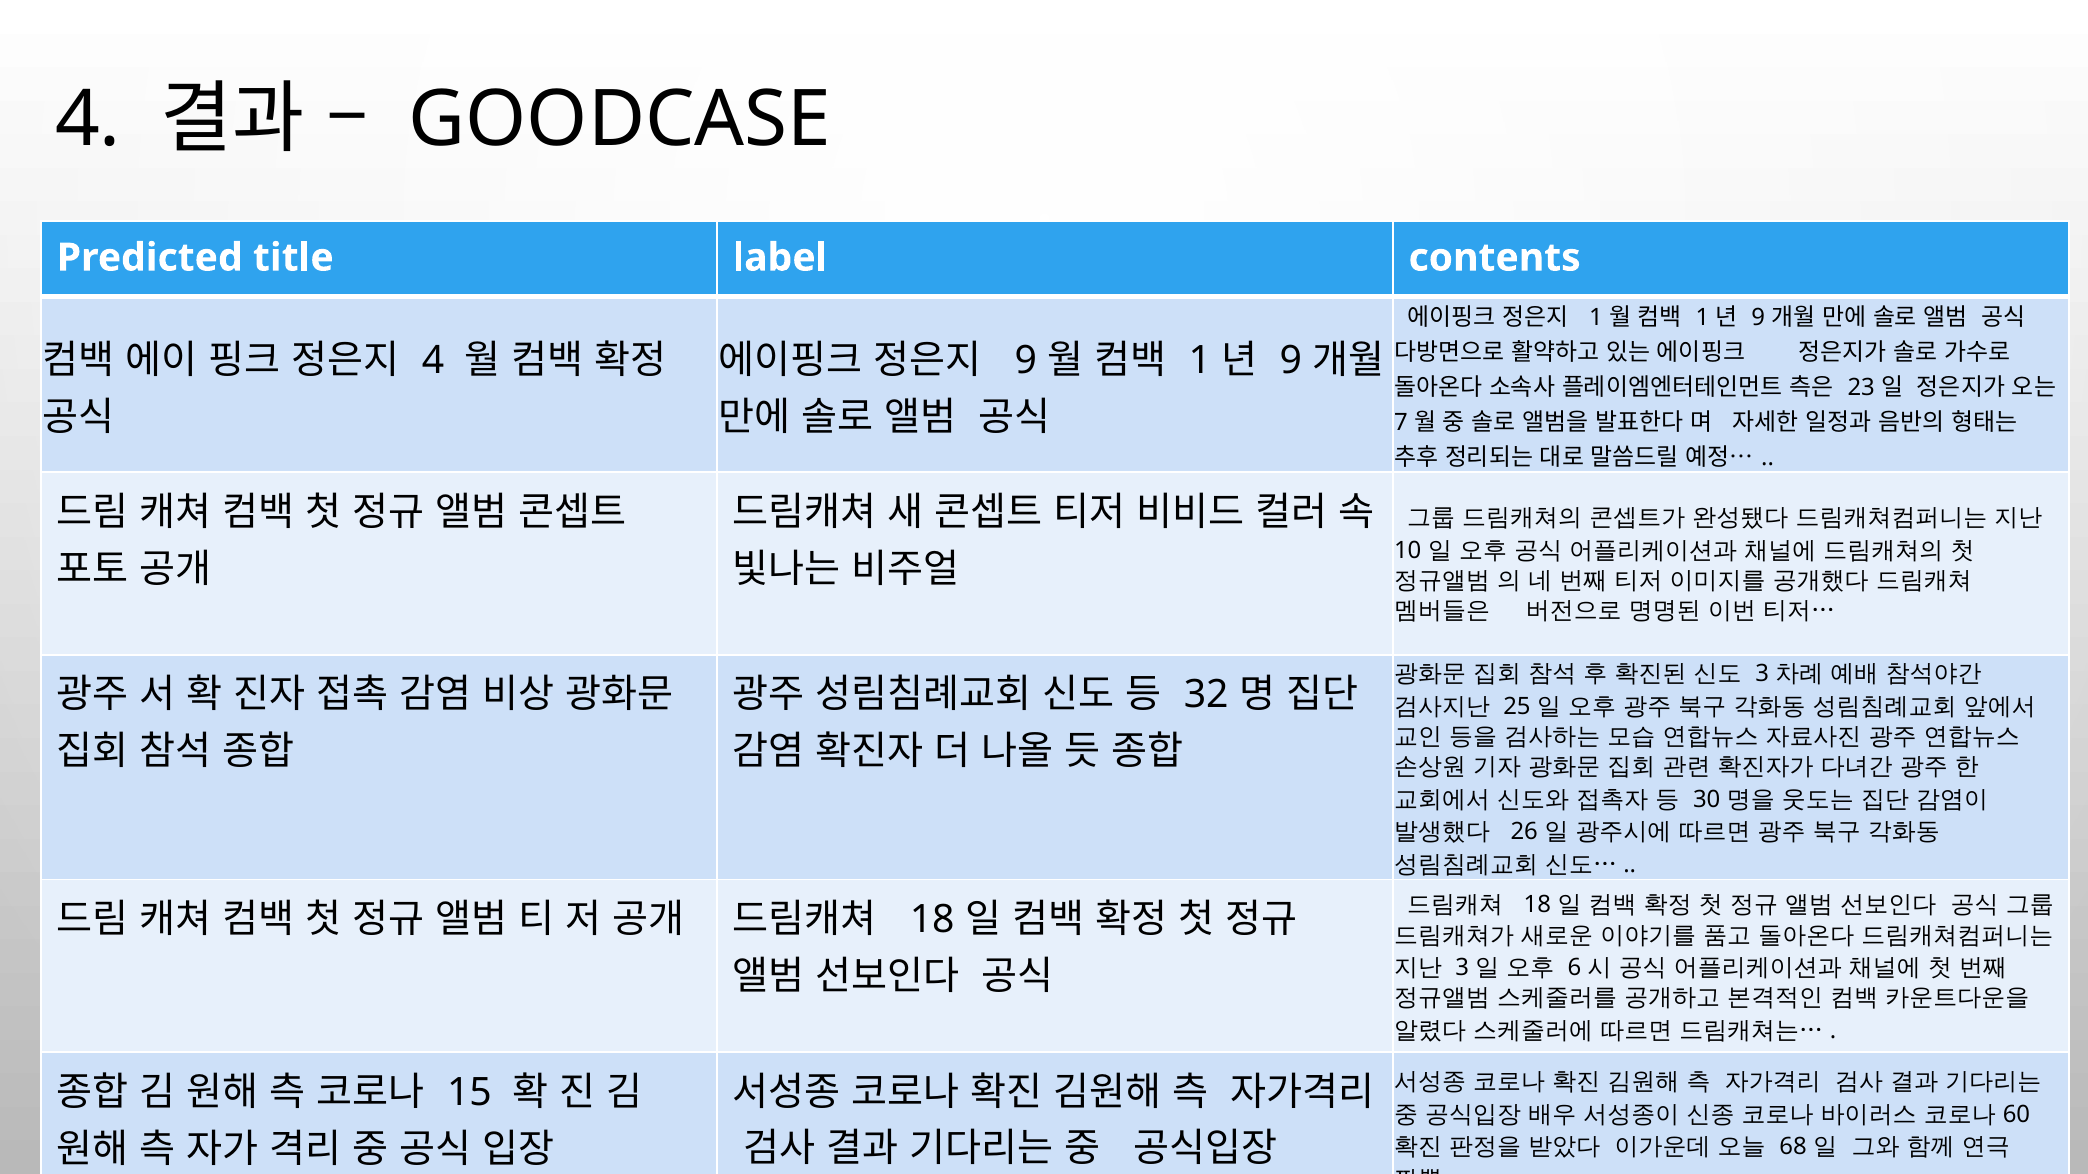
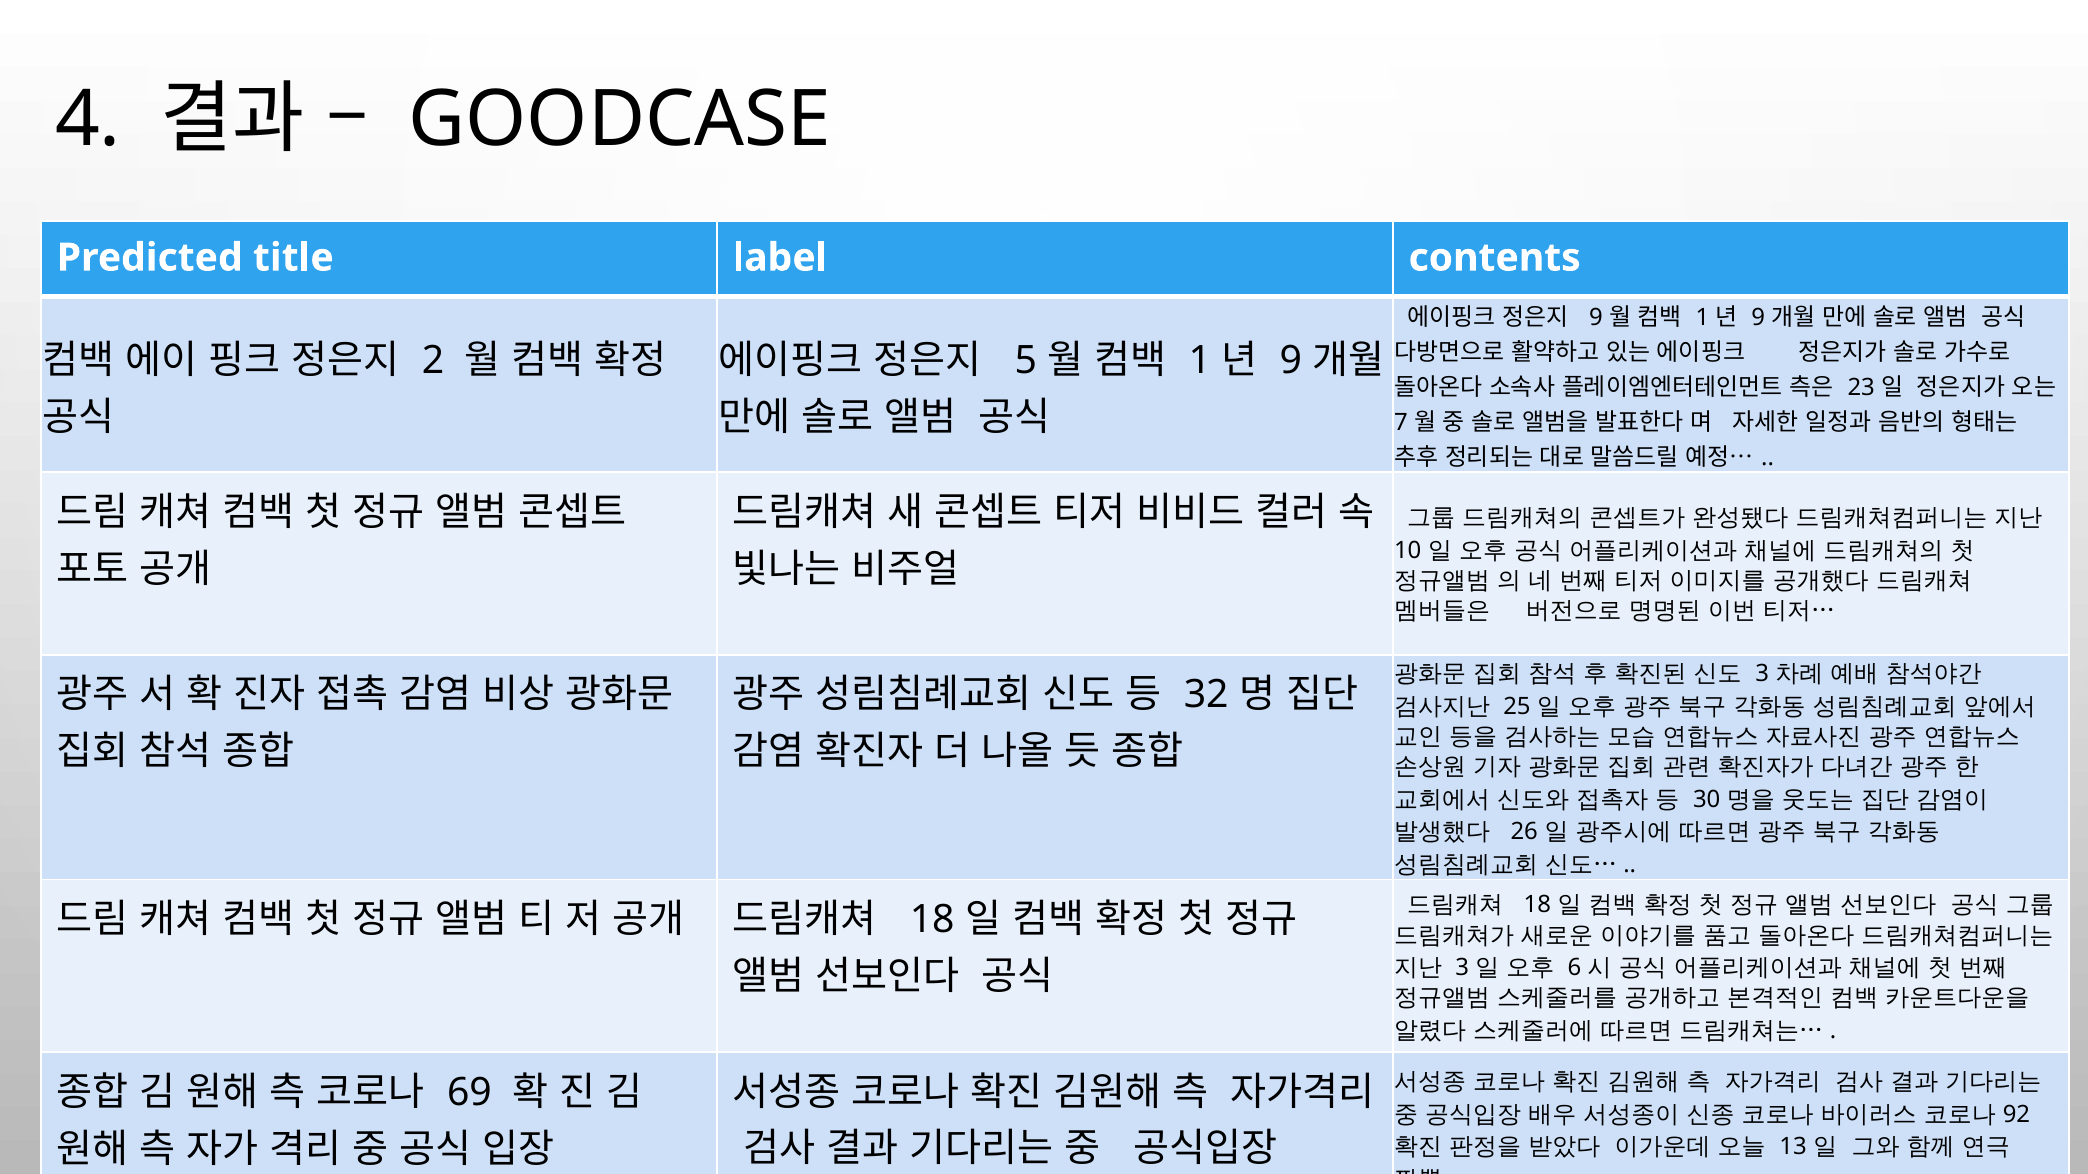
1 at (1596, 318): 1 -> 9
4 at (433, 361): 4 -> 2
9 at (1026, 361): 9 -> 5
15: 15 -> 69
60: 60 -> 92
68: 68 -> 13
